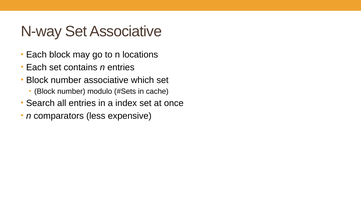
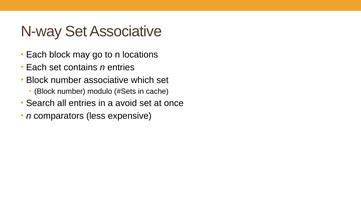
index: index -> avoid
